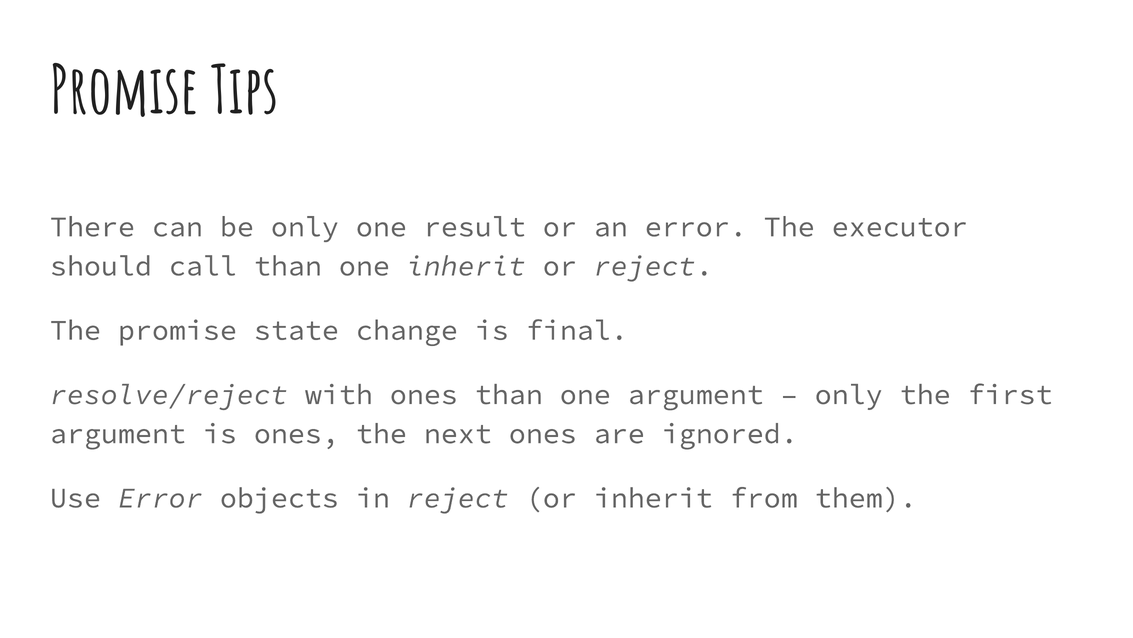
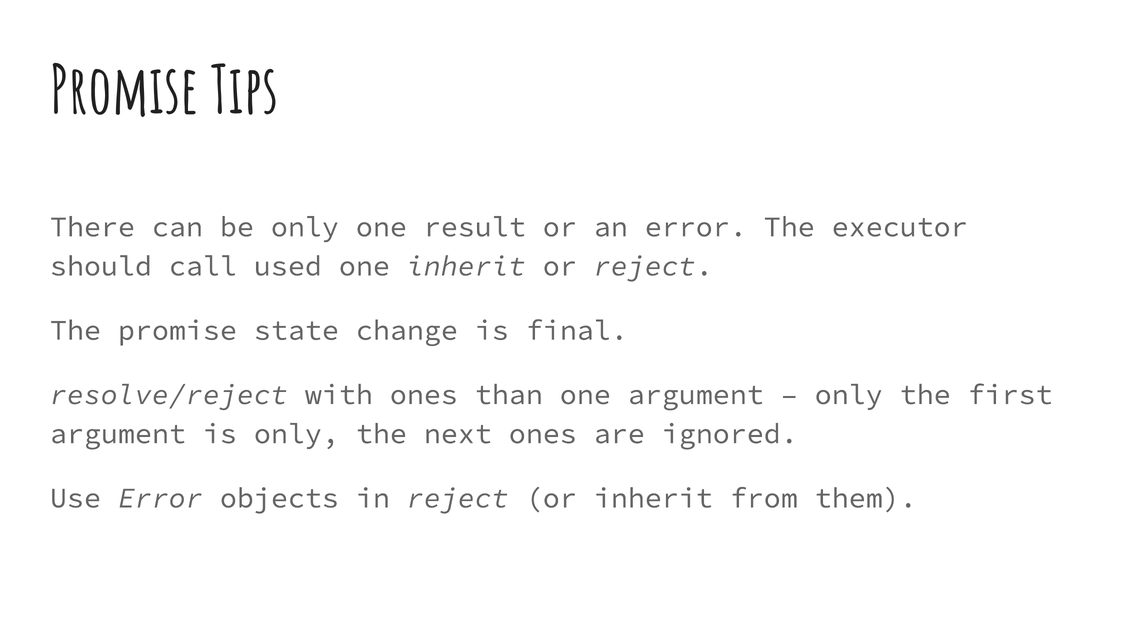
call than: than -> used
is ones: ones -> only
